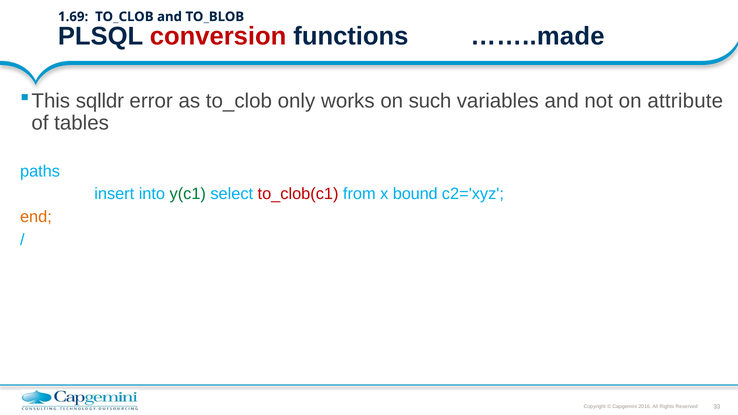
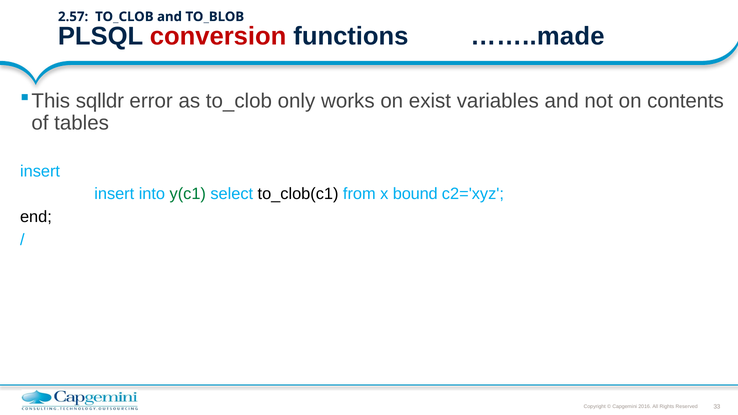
1.69: 1.69 -> 2.57
such: such -> exist
attribute: attribute -> contents
paths at (40, 171): paths -> insert
to_clob(c1 colour: red -> black
end colour: orange -> black
